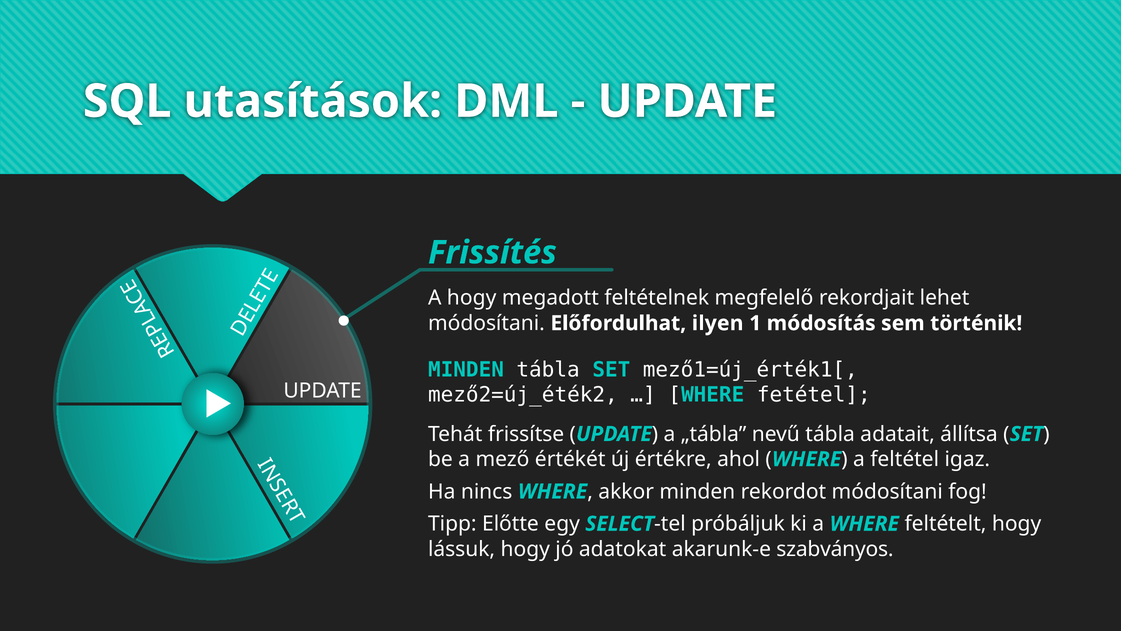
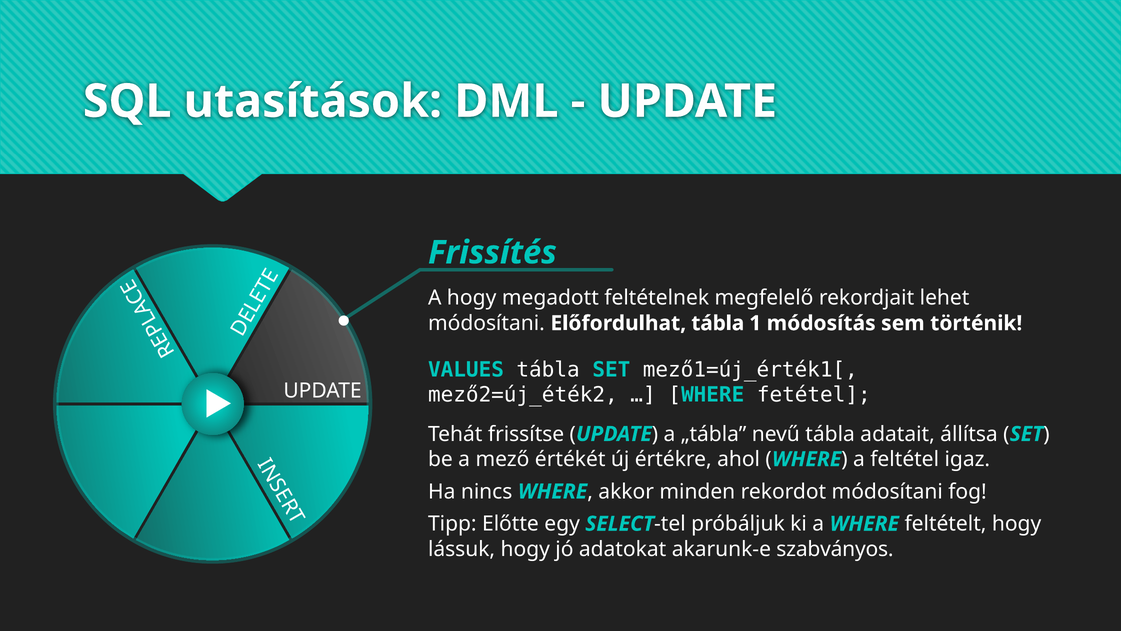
Előfordulhat ilyen: ilyen -> tábla
MINDEN at (466, 369): MINDEN -> VALUES
